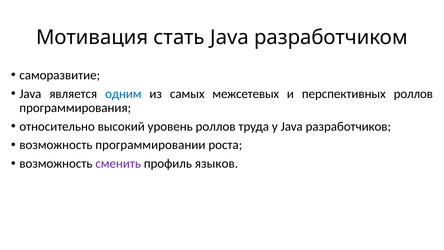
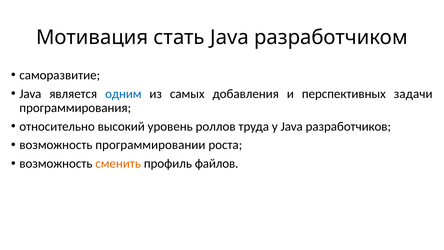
межсетевых: межсетевых -> добавления
перспективных роллов: роллов -> задачи
сменить colour: purple -> orange
языков: языков -> файлов
